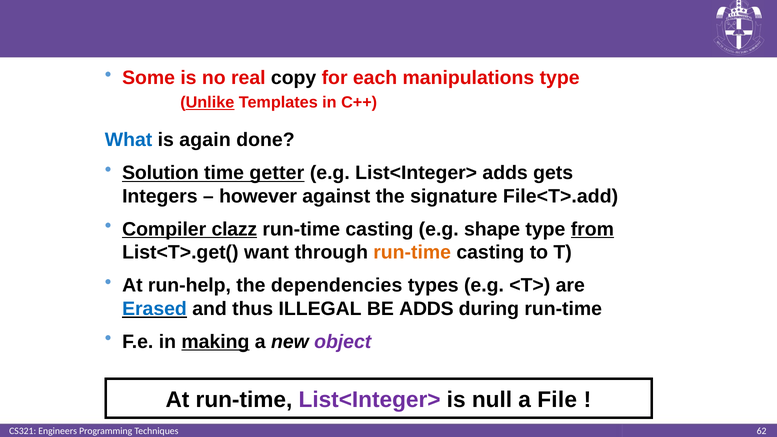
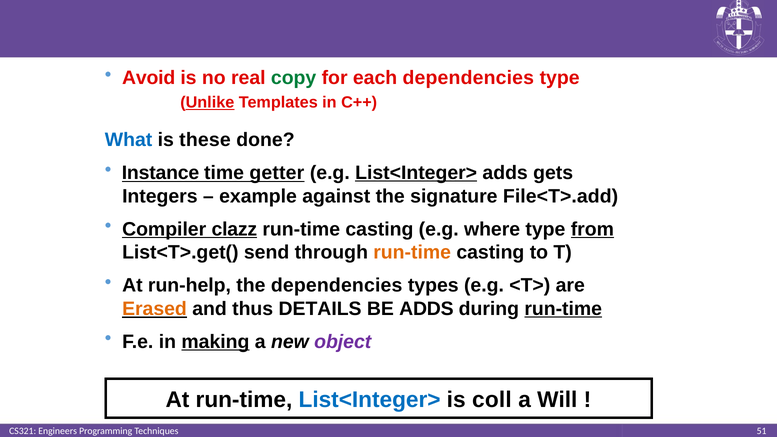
Some: Some -> Avoid
copy colour: black -> green
each manipulations: manipulations -> dependencies
again: again -> these
Solution: Solution -> Instance
List<Integer> at (416, 173) underline: none -> present
however: however -> example
shape: shape -> where
want: want -> send
Erased colour: blue -> orange
ILLEGAL: ILLEGAL -> DETAILS
run-time at (563, 309) underline: none -> present
List<Integer> at (370, 400) colour: purple -> blue
null: null -> coll
File: File -> Will
62: 62 -> 51
